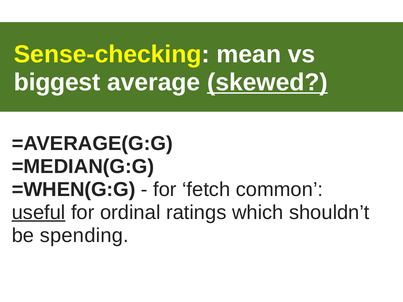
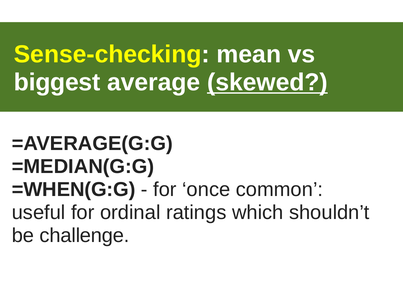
fetch: fetch -> once
useful underline: present -> none
spending: spending -> challenge
